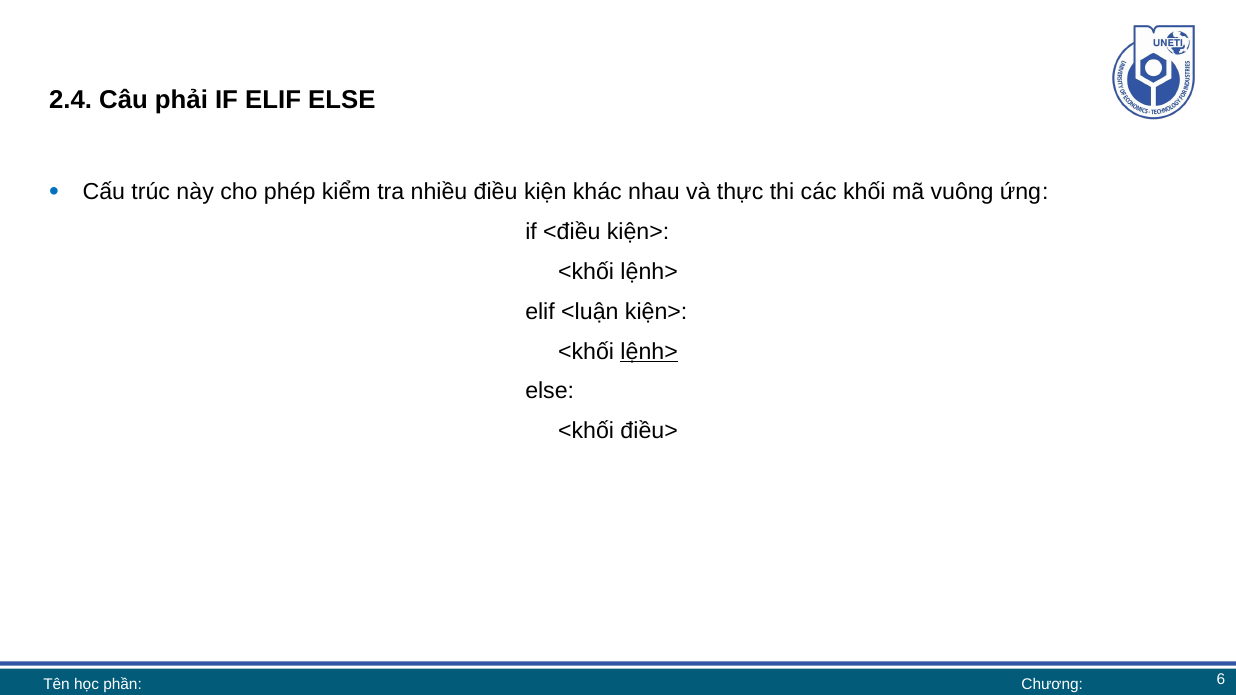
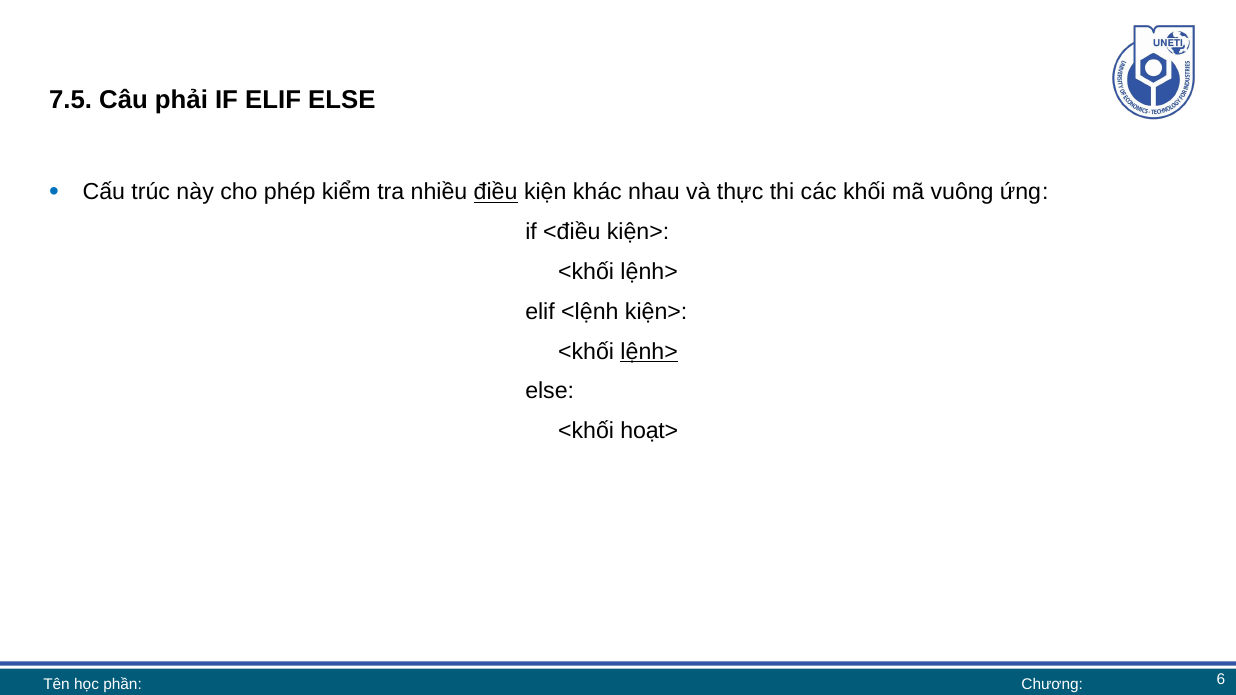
2.4: 2.4 -> 7.5
điều underline: none -> present
<luận: <luận -> <lệnh
điều>: điều> -> hoạt>
